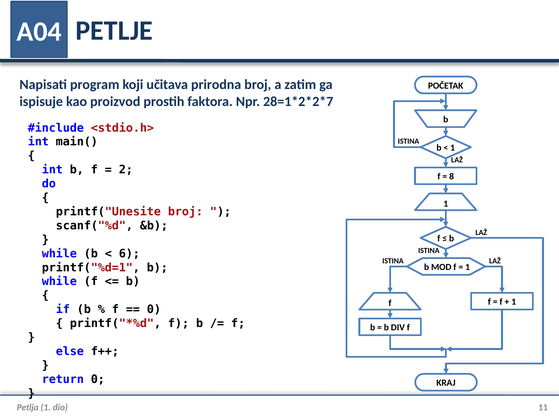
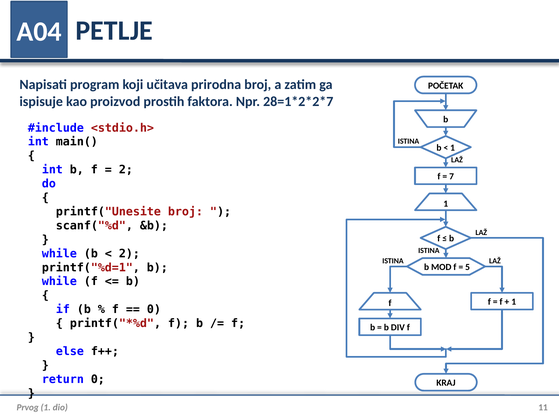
8: 8 -> 7
6 at (129, 254): 6 -> 2
1 at (468, 267): 1 -> 5
Petlja: Petlja -> Prvog
